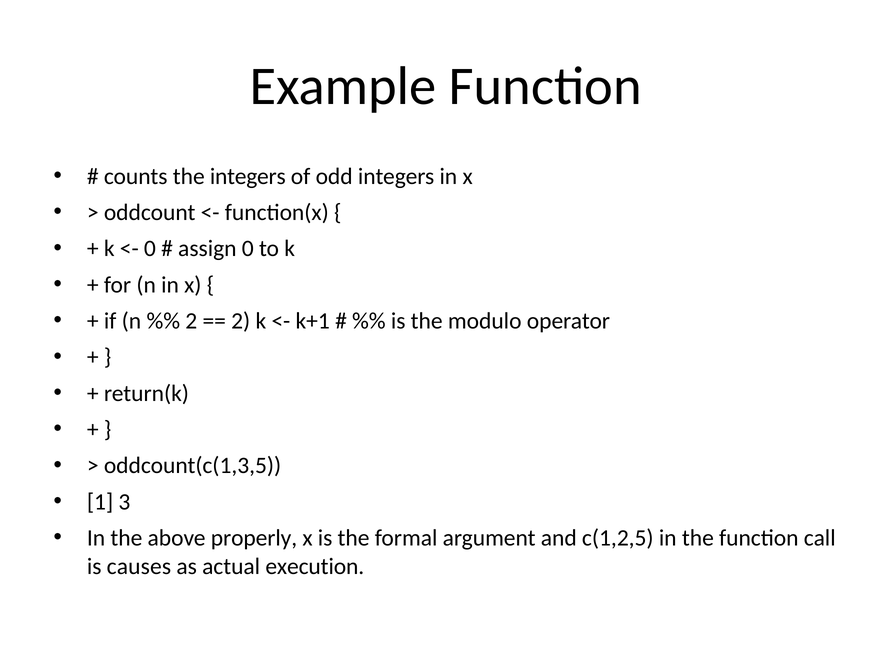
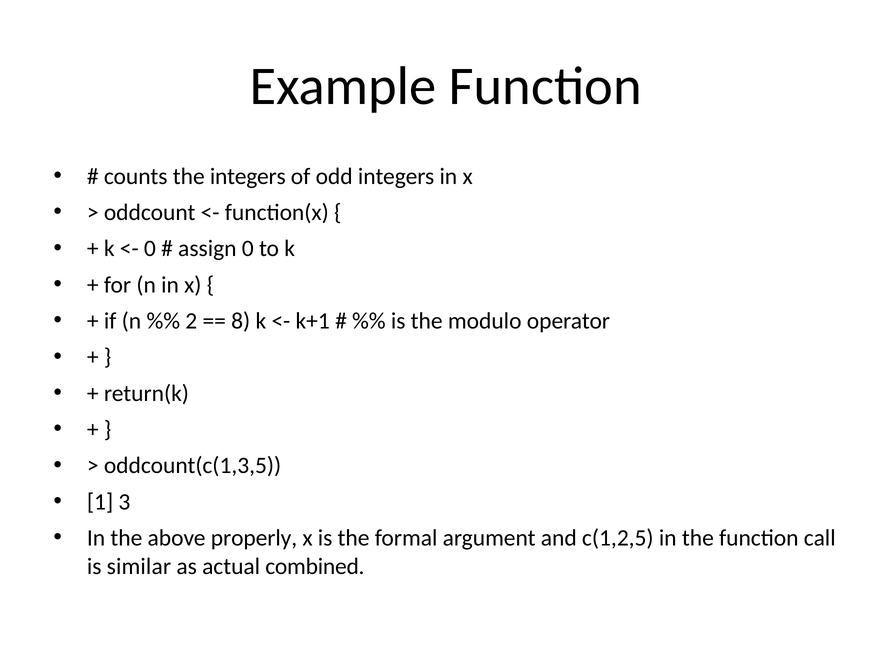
2 at (241, 321): 2 -> 8
causes: causes -> similar
execution: execution -> combined
